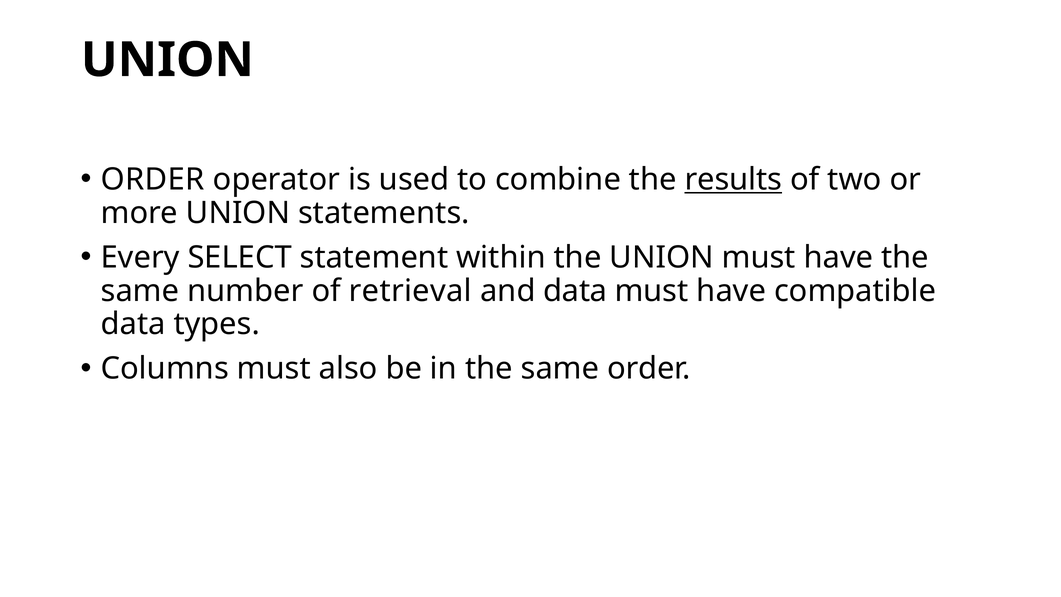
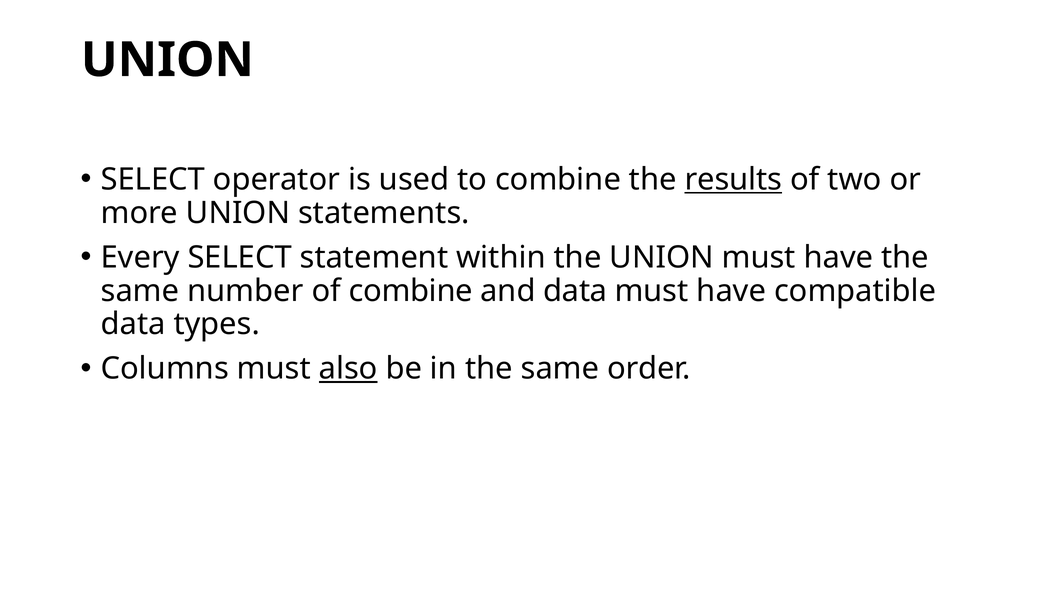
ORDER at (153, 179): ORDER -> SELECT
of retrieval: retrieval -> combine
also underline: none -> present
